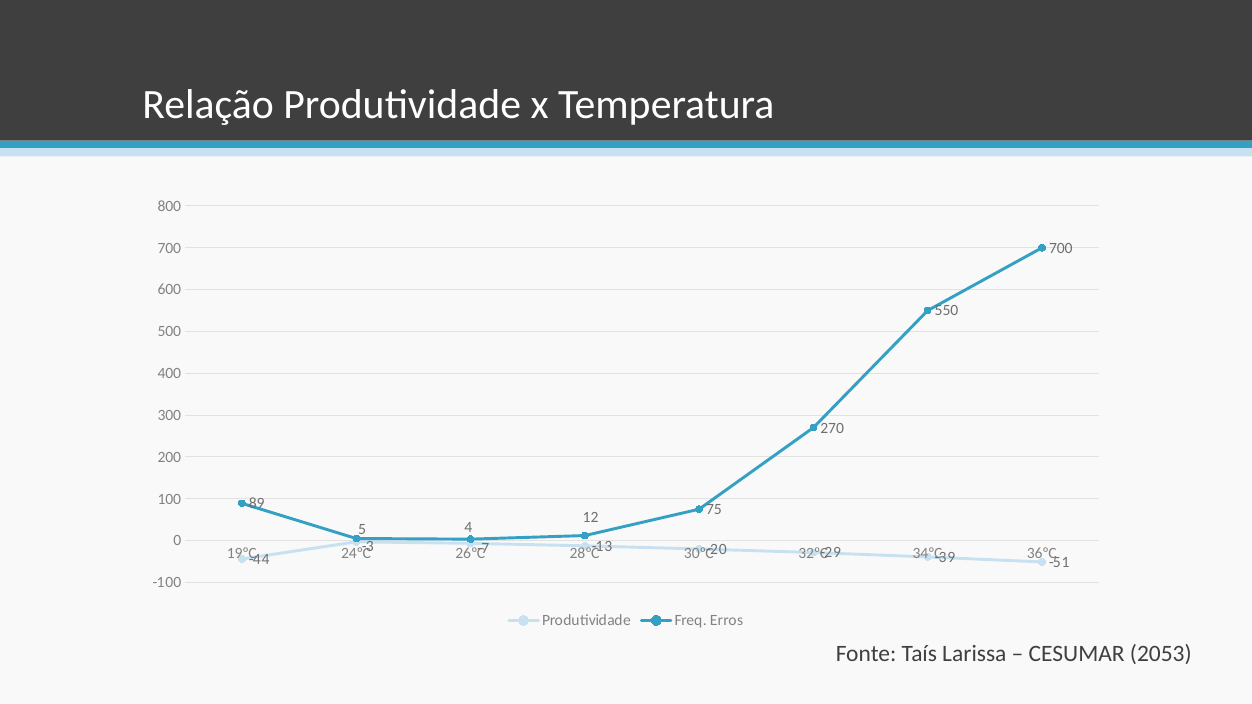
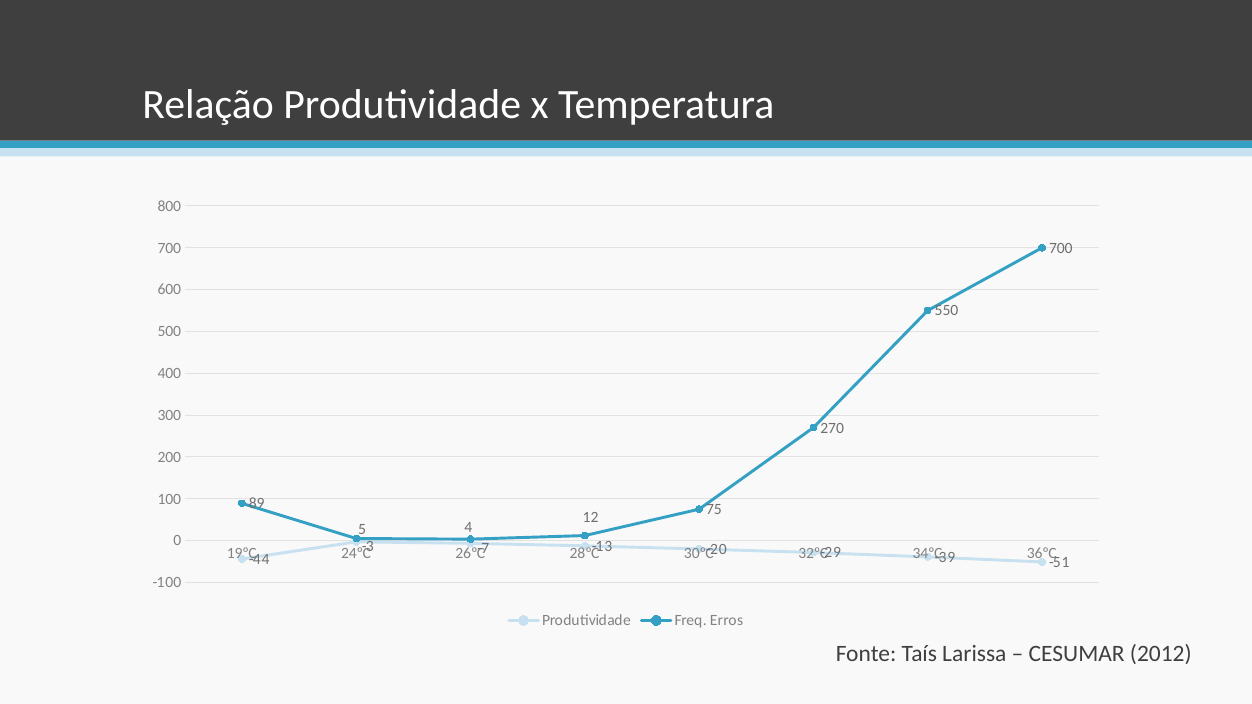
2053: 2053 -> 2012
